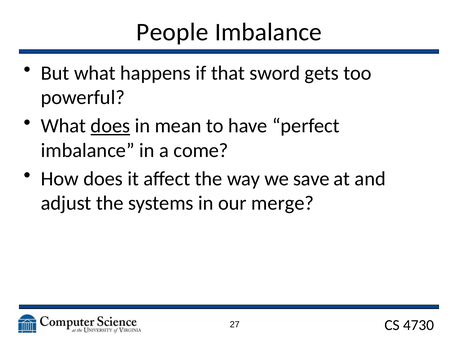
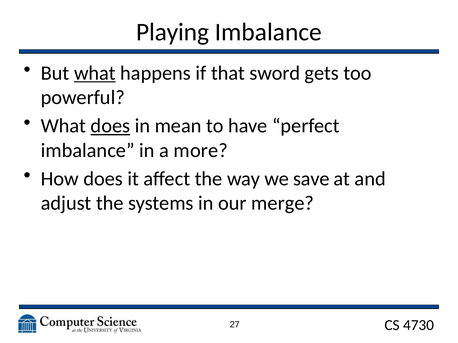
People: People -> Playing
what at (95, 73) underline: none -> present
come: come -> more
